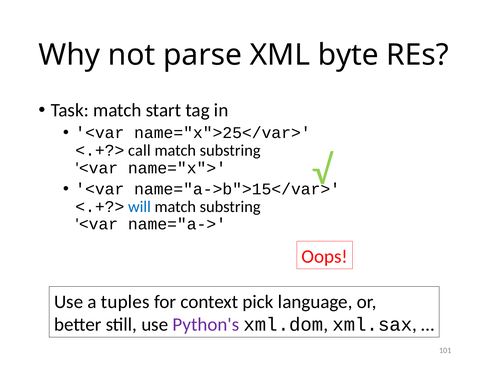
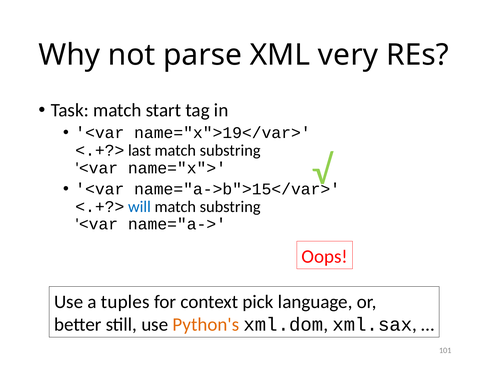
byte: byte -> very
name="x">25</var>: name="x">25</var> -> name="x">19</var>
call: call -> last
Python's colour: purple -> orange
